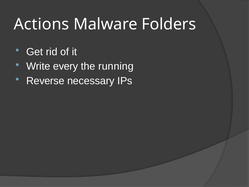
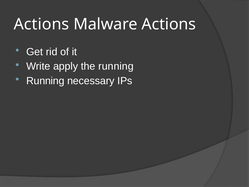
Malware Folders: Folders -> Actions
every: every -> apply
Reverse at (45, 81): Reverse -> Running
